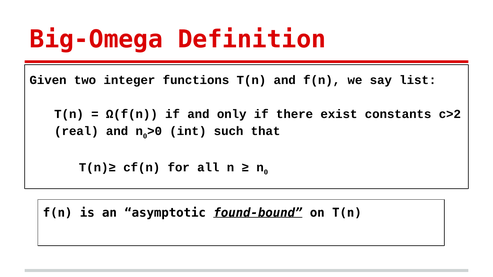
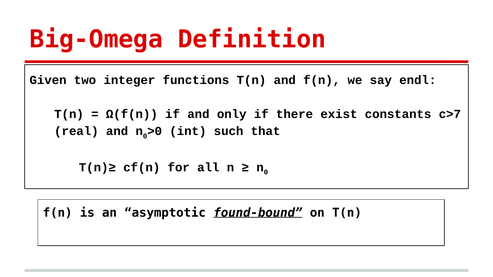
list: list -> endl
c>2: c>2 -> c>7
